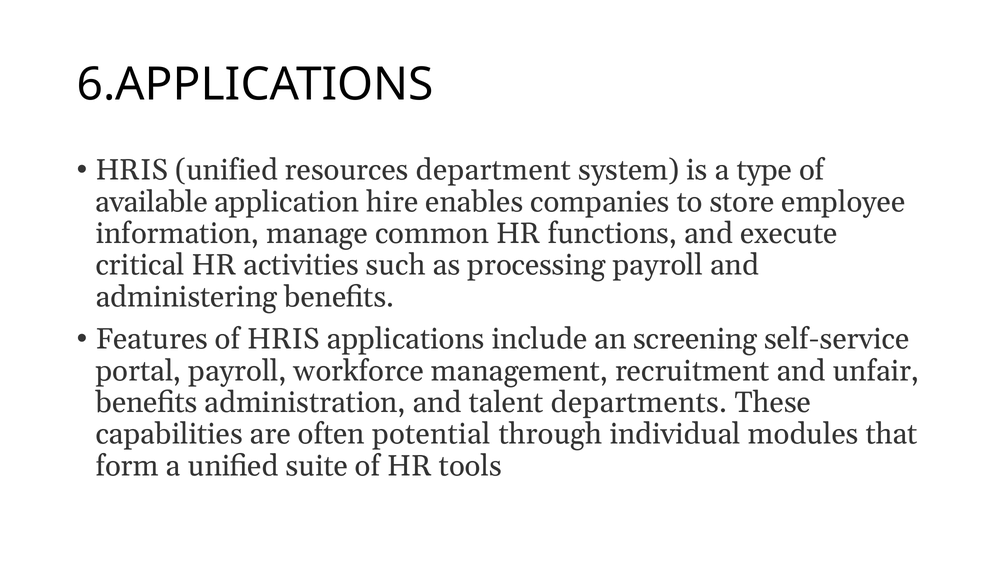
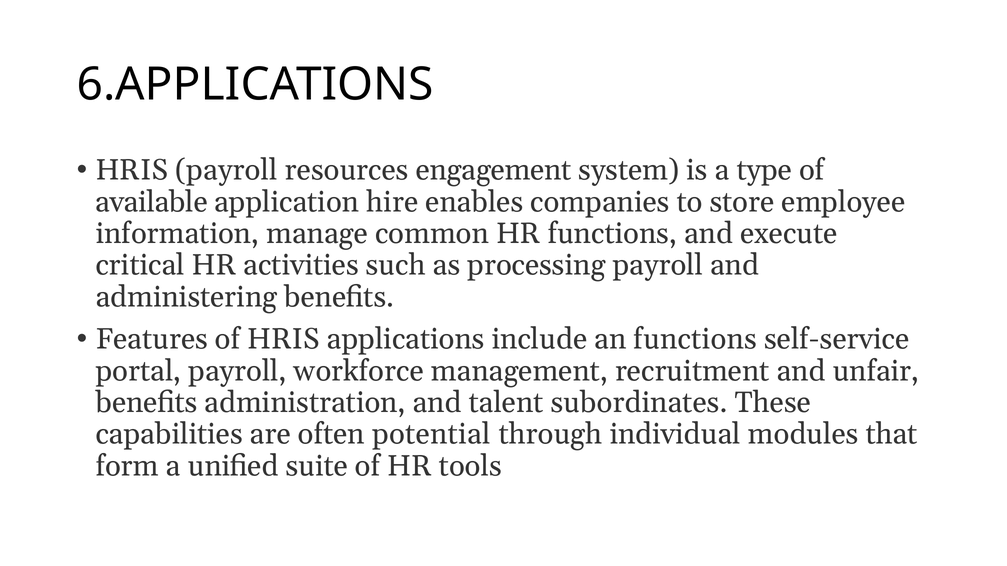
HRIS unified: unified -> payroll
department: department -> engagement
an screening: screening -> functions
departments: departments -> subordinates
